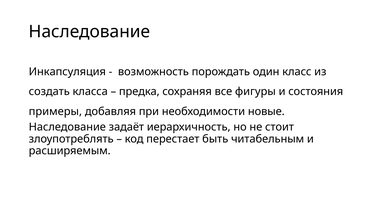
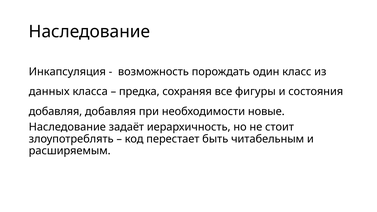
создать: создать -> данных
примеры at (55, 111): примеры -> добавляя
